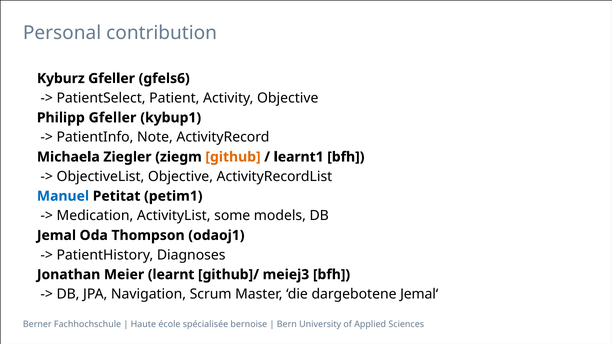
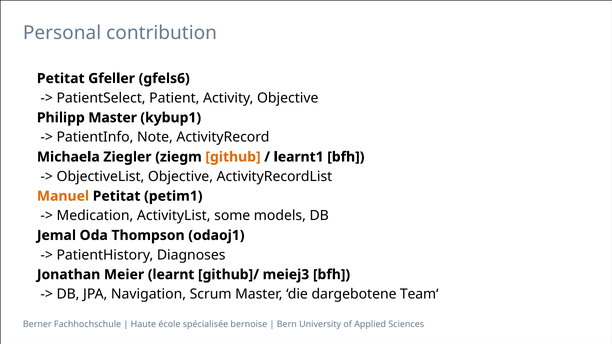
Kyburz at (61, 78): Kyburz -> Petitat
Philipp Gfeller: Gfeller -> Master
Manuel colour: blue -> orange
Jemal‘: Jemal‘ -> Team‘
